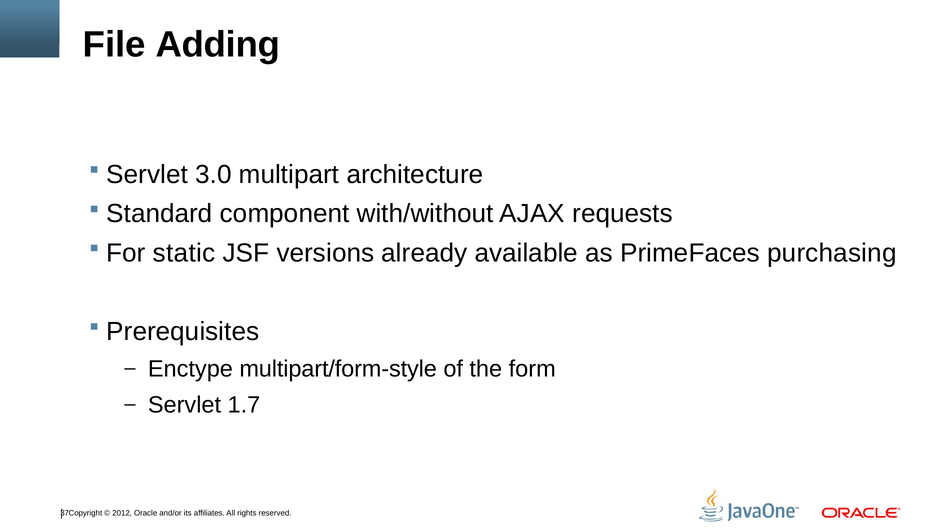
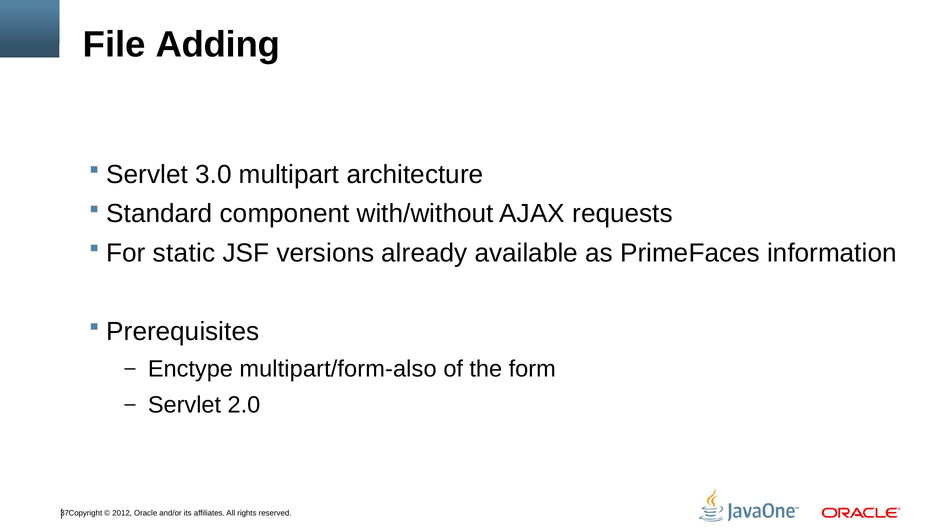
purchasing: purchasing -> information
multipart/form-style: multipart/form-style -> multipart/form-also
1.7: 1.7 -> 2.0
